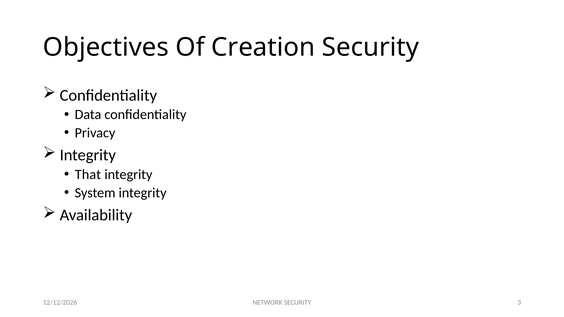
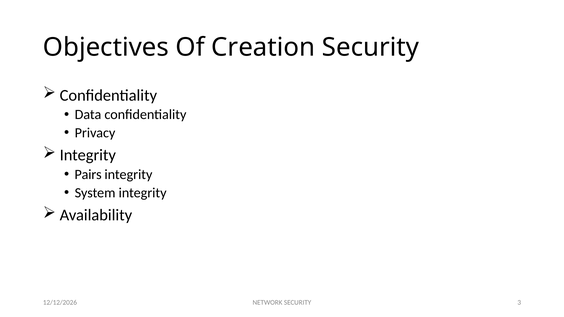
That: That -> Pairs
